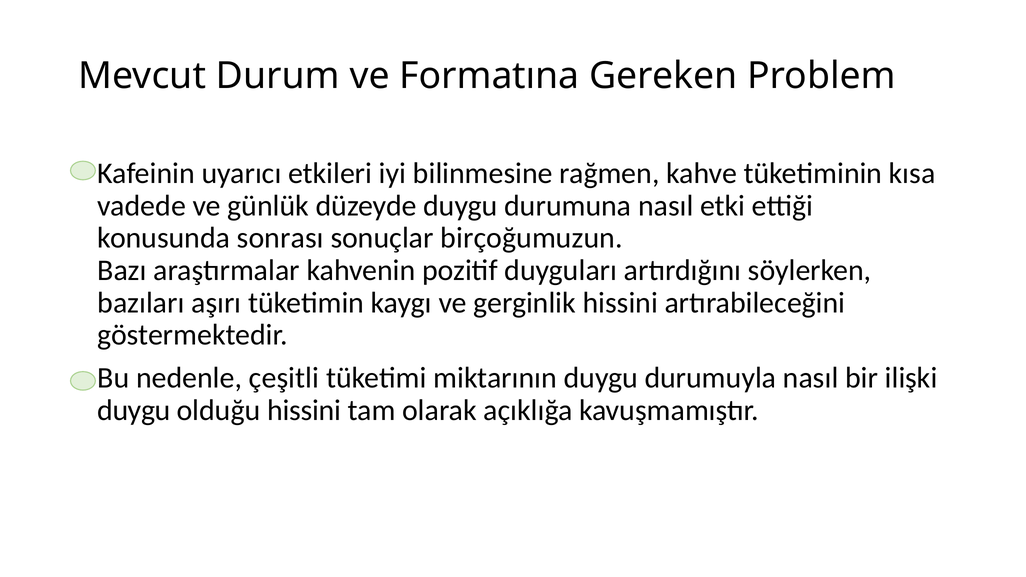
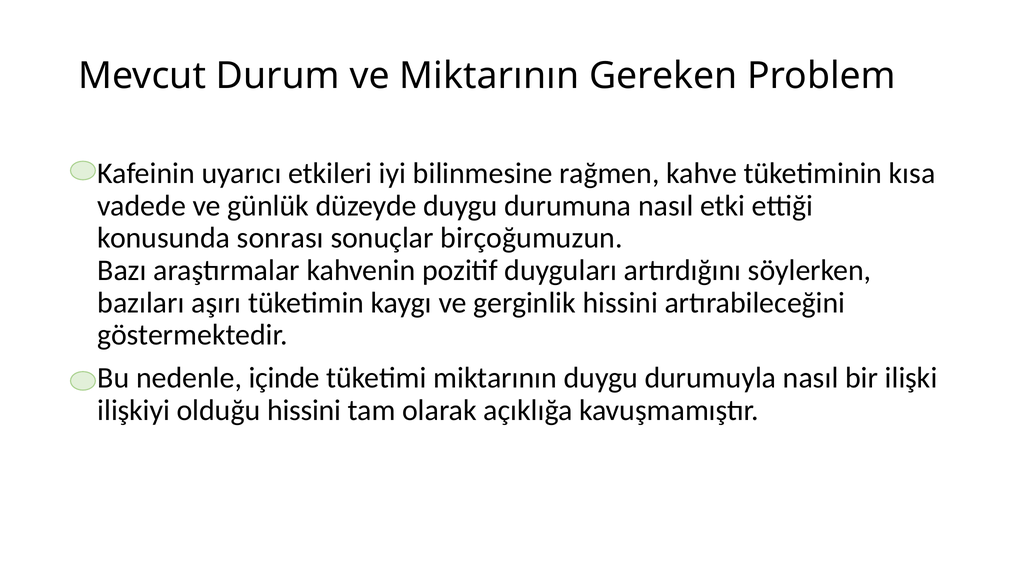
ve Formatına: Formatına -> Miktarının
çeşitli: çeşitli -> içinde
duygu at (134, 410): duygu -> ilişkiyi
